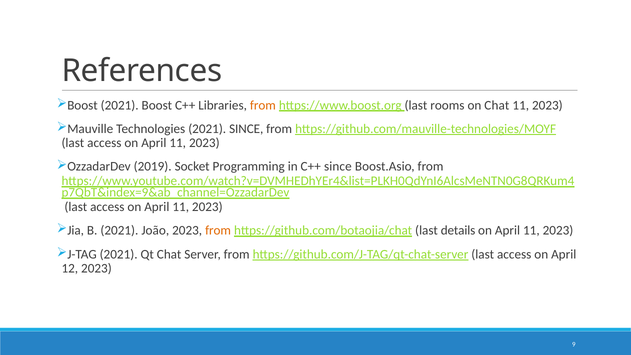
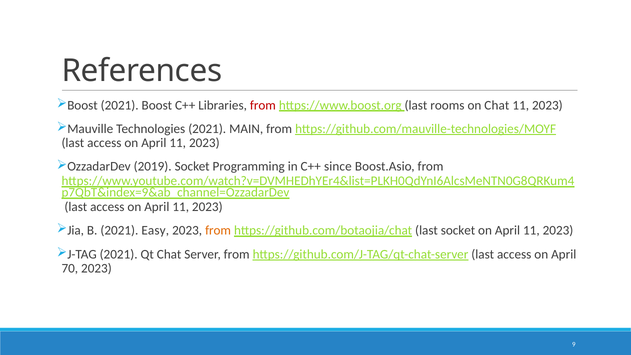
from at (263, 105) colour: orange -> red
2021 SINCE: SINCE -> MAIN
João: João -> Easy
last details: details -> socket
12: 12 -> 70
